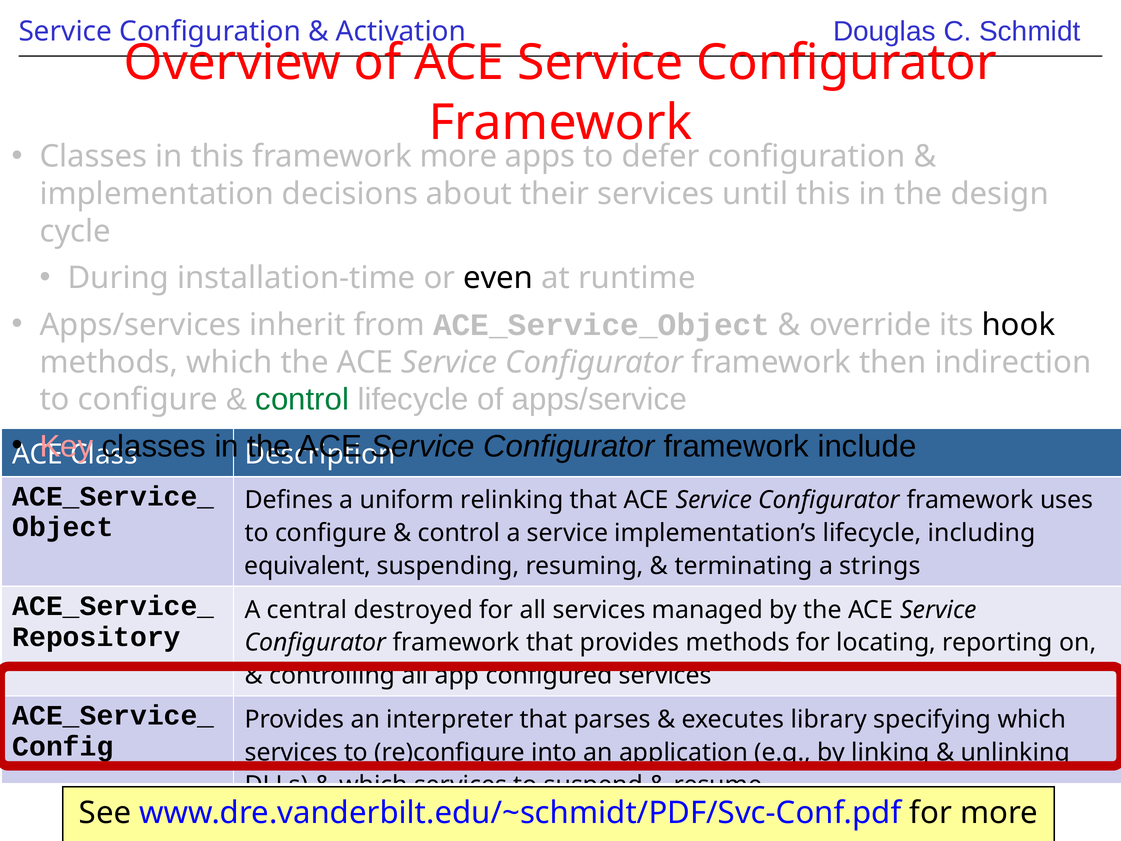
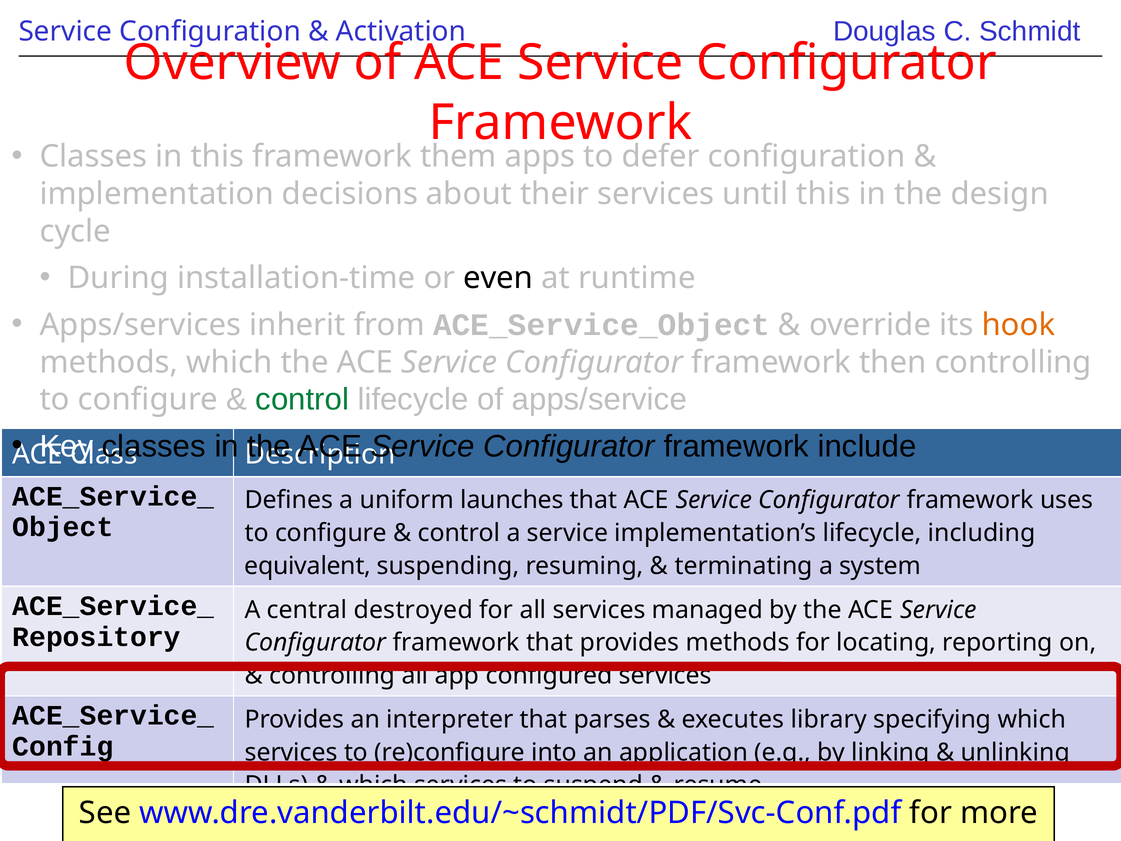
framework more: more -> them
hook colour: black -> orange
then indirection: indirection -> controlling
Key colour: pink -> white
relinking: relinking -> launches
strings: strings -> system
